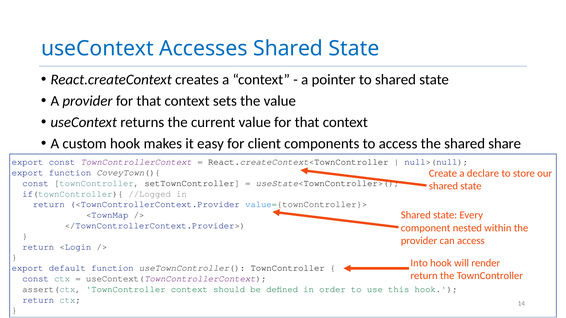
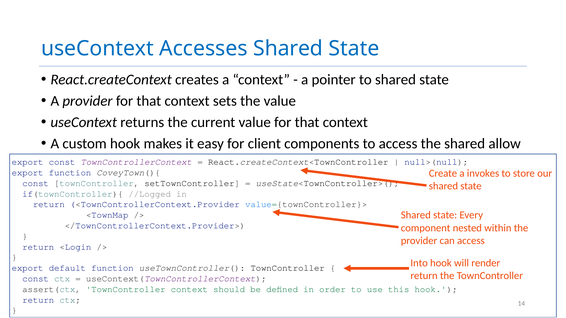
share: share -> allow
declare: declare -> invokes
